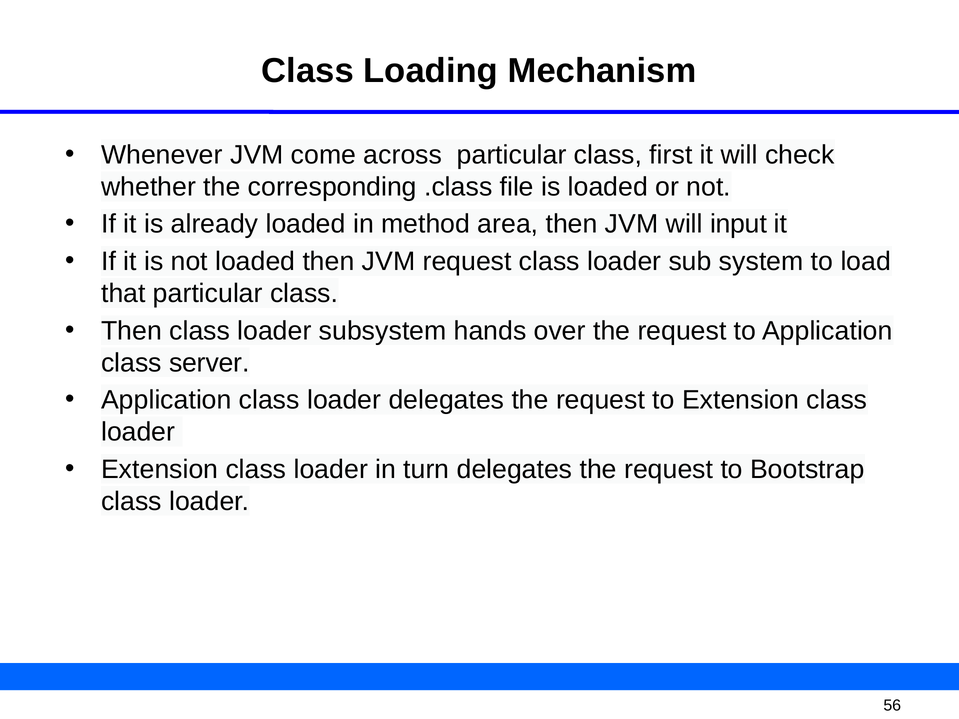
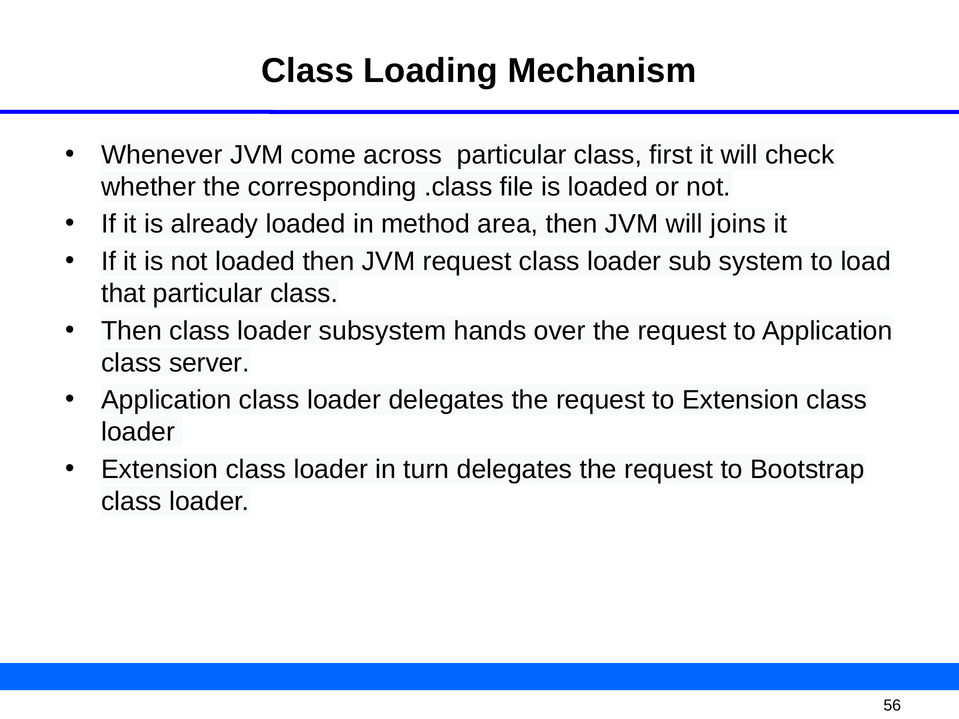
input: input -> joins
